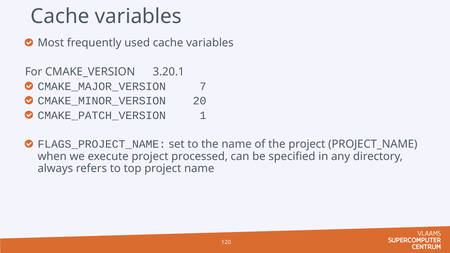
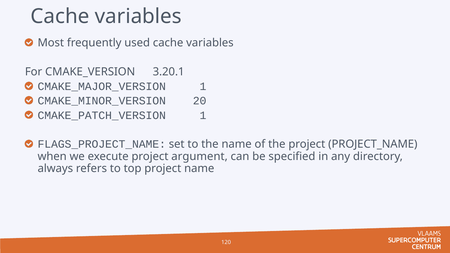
CMAKE_MAJOR_VERSION 7: 7 -> 1
processed: processed -> argument
